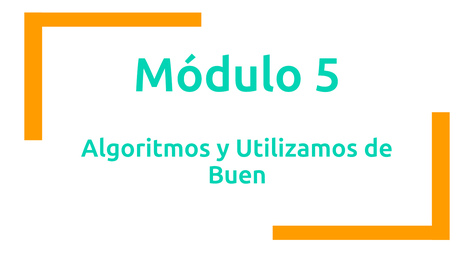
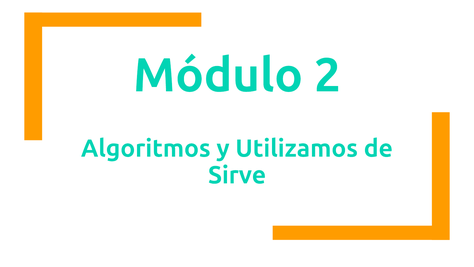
5: 5 -> 2
Buen: Buen -> Sirve
